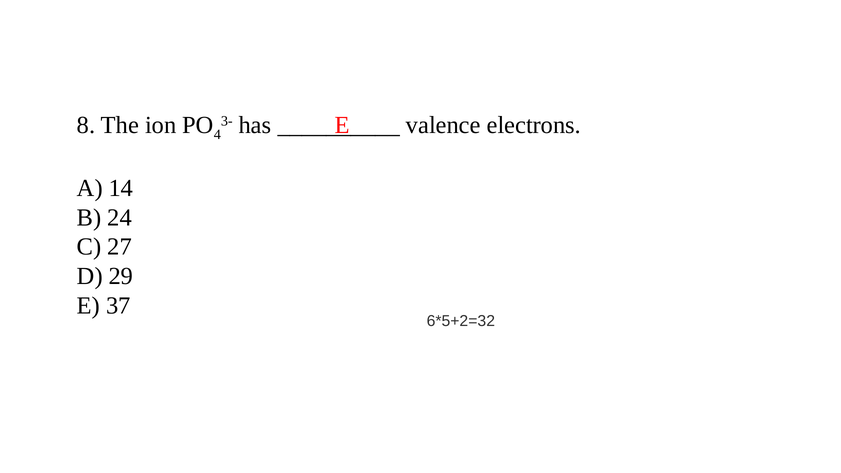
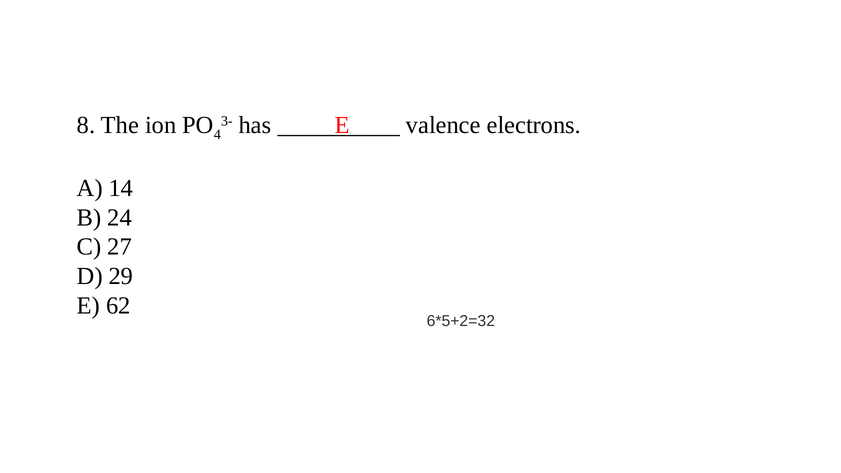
37: 37 -> 62
